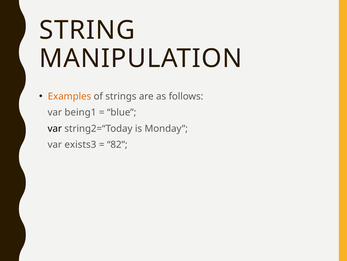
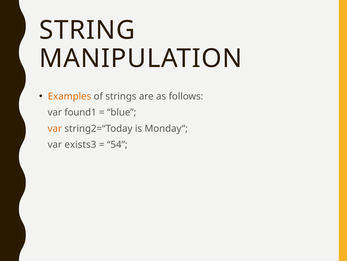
being1: being1 -> found1
var at (55, 128) colour: black -> orange
82: 82 -> 54
